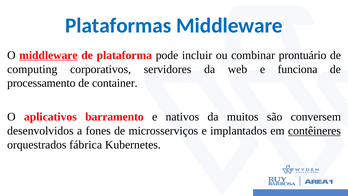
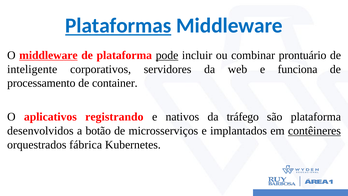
Plataformas underline: none -> present
pode underline: none -> present
computing: computing -> inteligente
barramento: barramento -> registrando
muitos: muitos -> tráfego
são conversem: conversem -> plataforma
fones: fones -> botão
